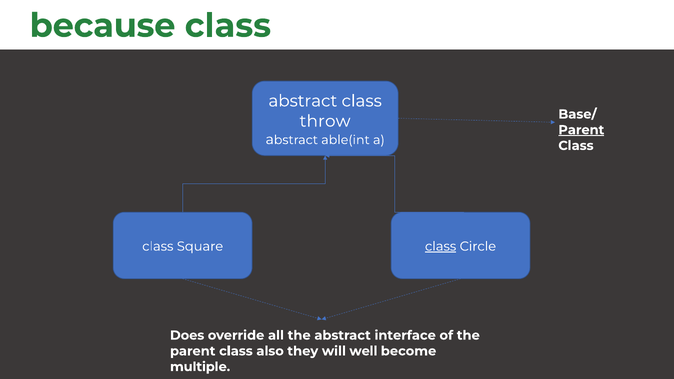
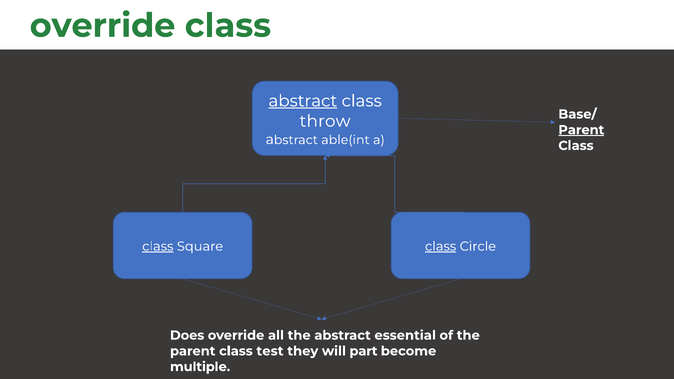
because at (103, 26): because -> override
abstract at (303, 101) underline: none -> present
class at (158, 246) underline: none -> present
interface: interface -> essential
also: also -> test
well: well -> part
